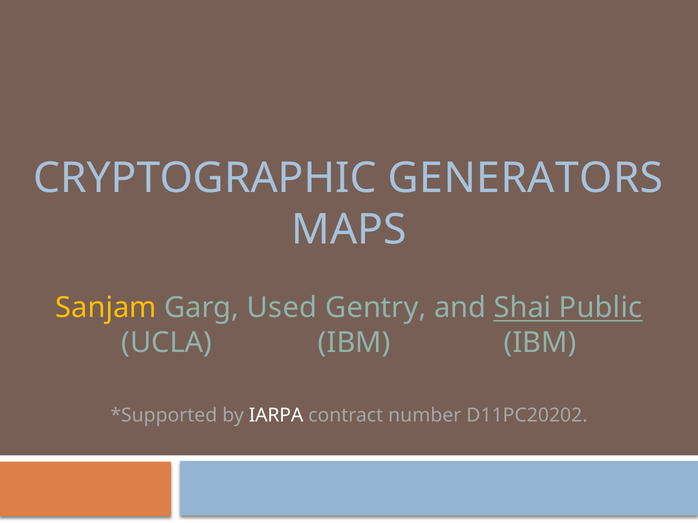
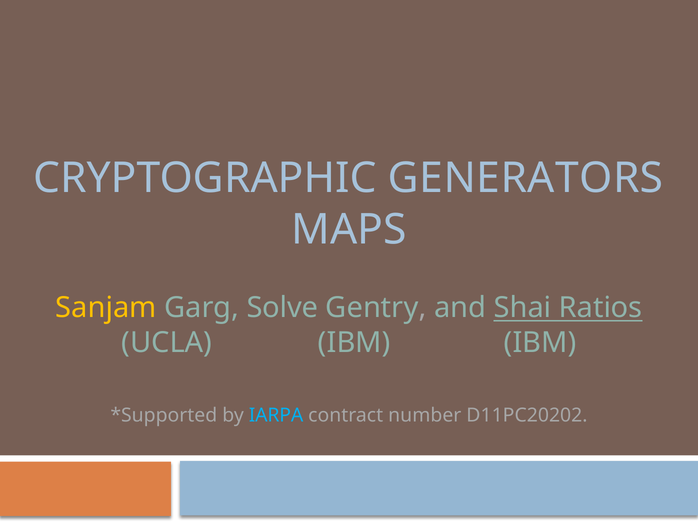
Used: Used -> Solve
Public: Public -> Ratios
IARPA colour: white -> light blue
